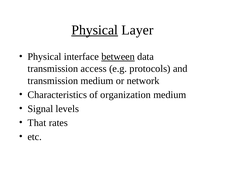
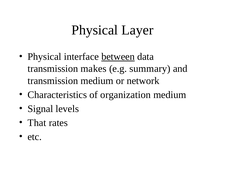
Physical at (95, 30) underline: present -> none
access: access -> makes
protocols: protocols -> summary
